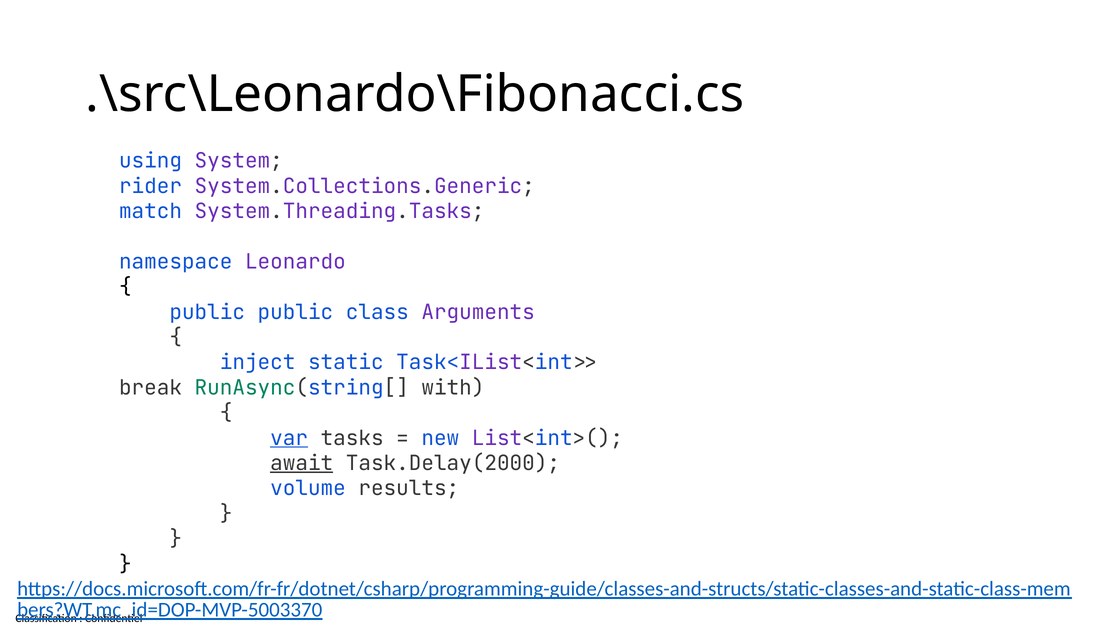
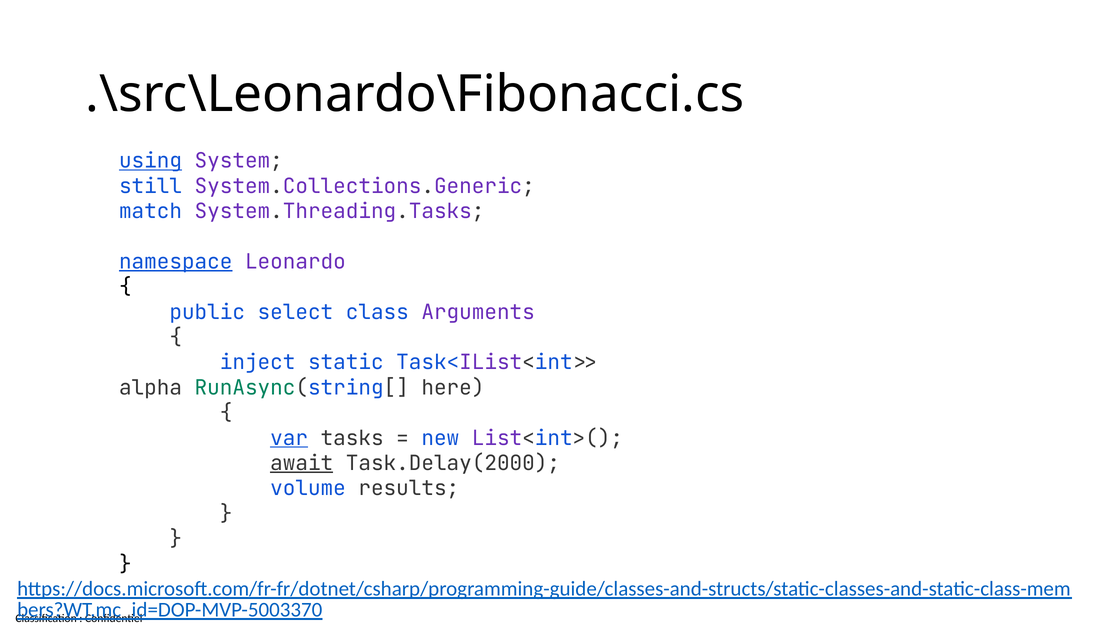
using underline: none -> present
rider: rider -> still
namespace underline: none -> present
public public: public -> select
break: break -> alpha
with: with -> here
